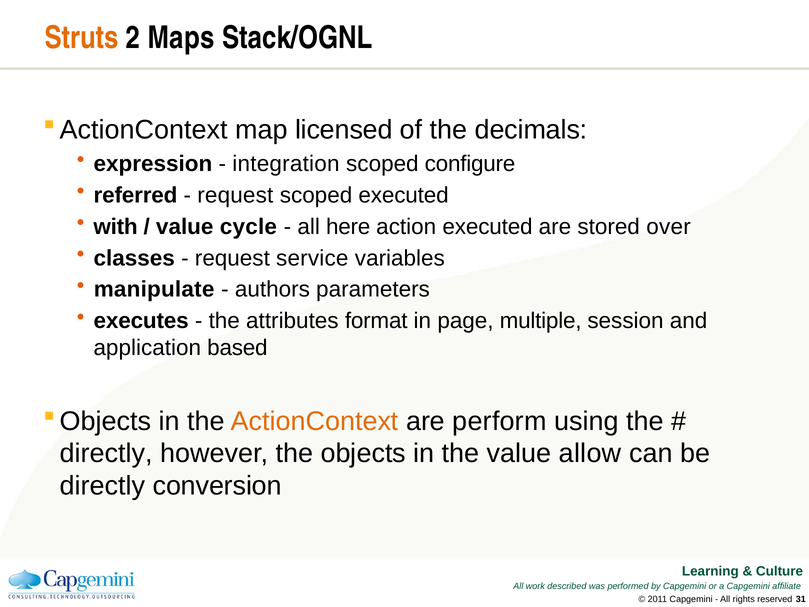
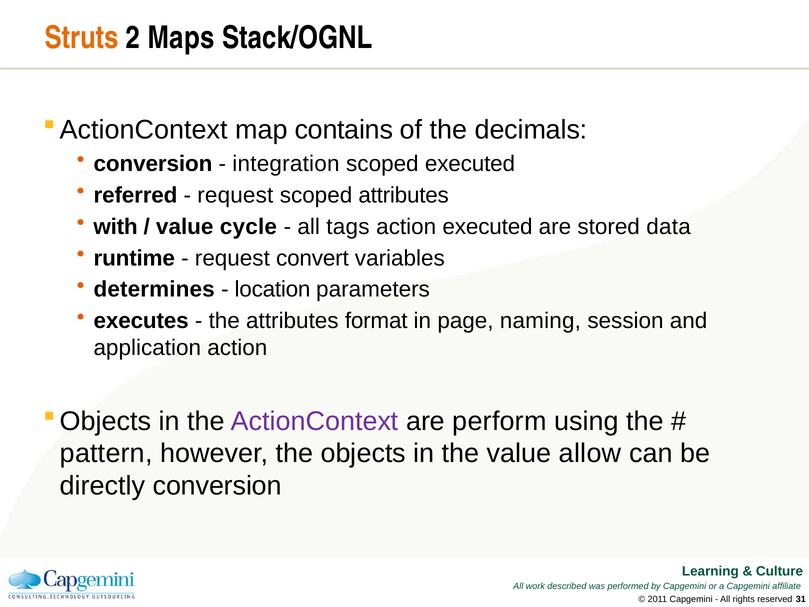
licensed: licensed -> contains
expression at (153, 164): expression -> conversion
scoped configure: configure -> executed
scoped executed: executed -> attributes
here: here -> tags
over: over -> data
classes: classes -> runtime
service: service -> convert
manipulate: manipulate -> determines
authors: authors -> location
multiple: multiple -> naming
application based: based -> action
ActionContext colour: orange -> purple
directly at (106, 453): directly -> pattern
